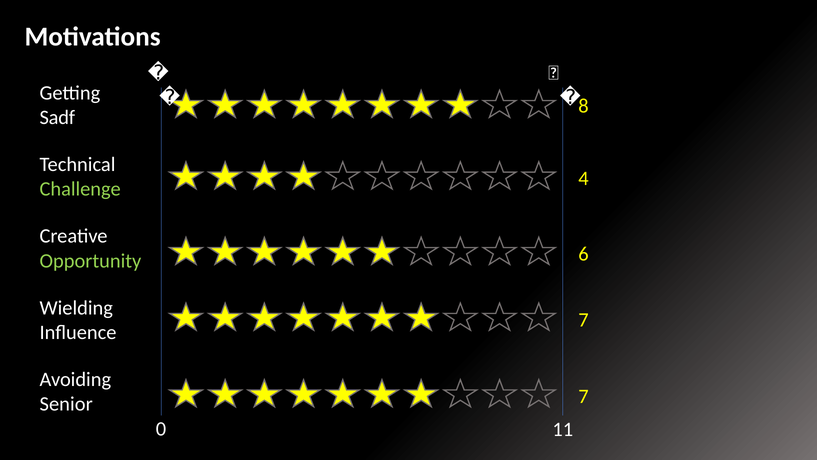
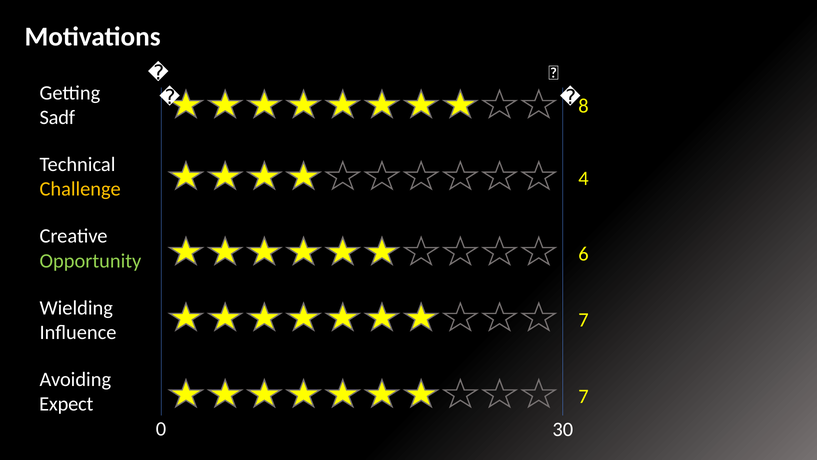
Challenge colour: light green -> yellow
Senior: Senior -> Expect
11: 11 -> 30
